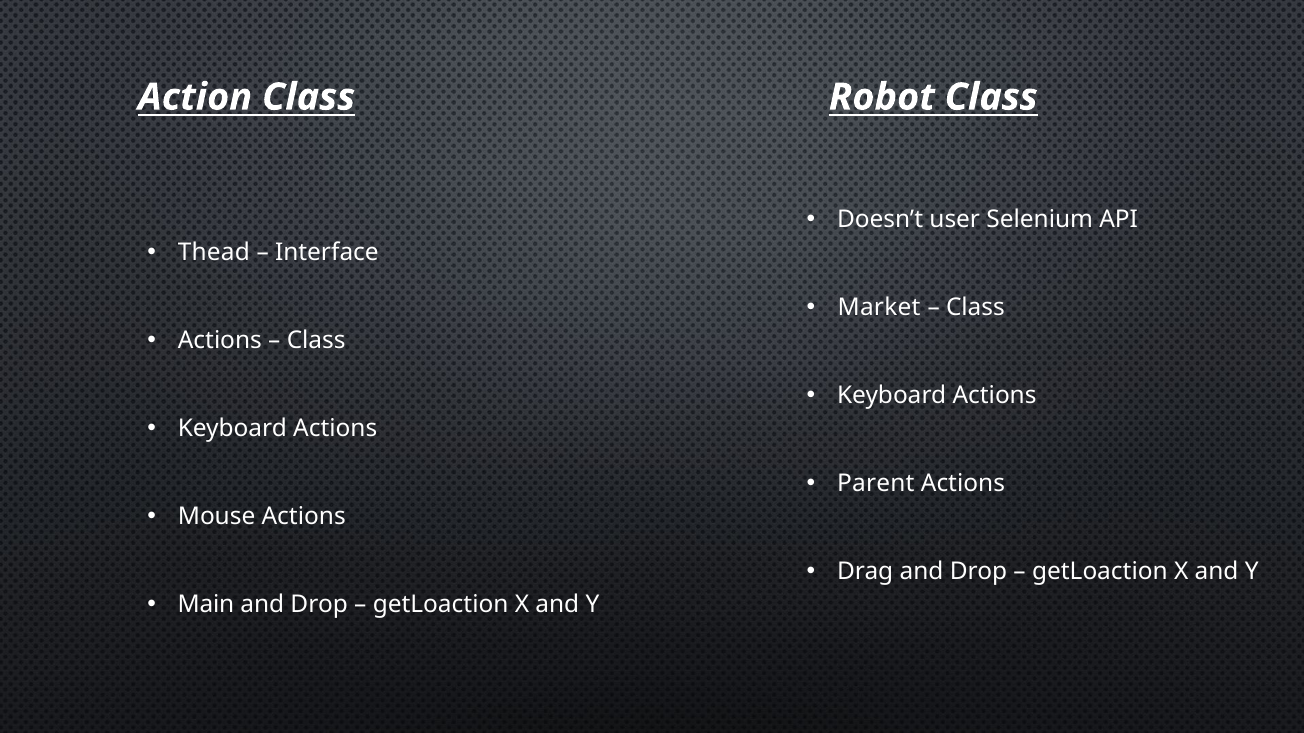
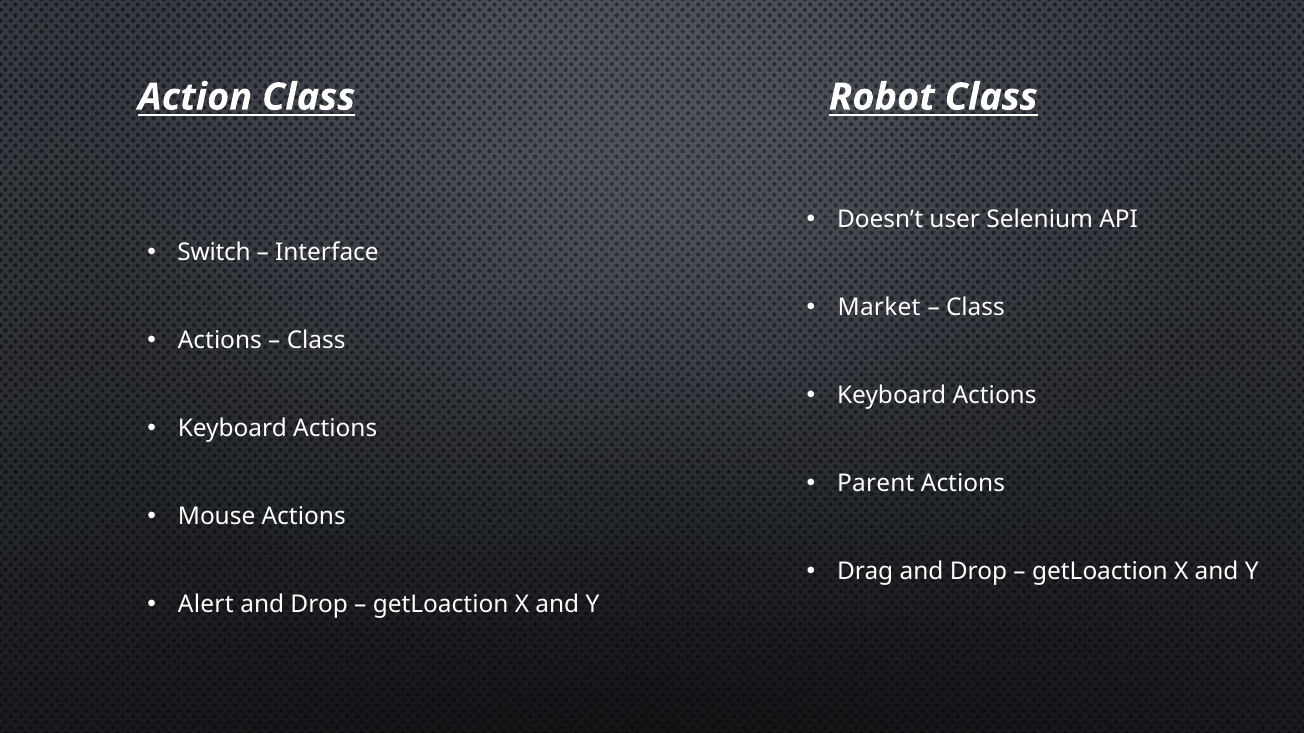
Thead: Thead -> Switch
Main: Main -> Alert
